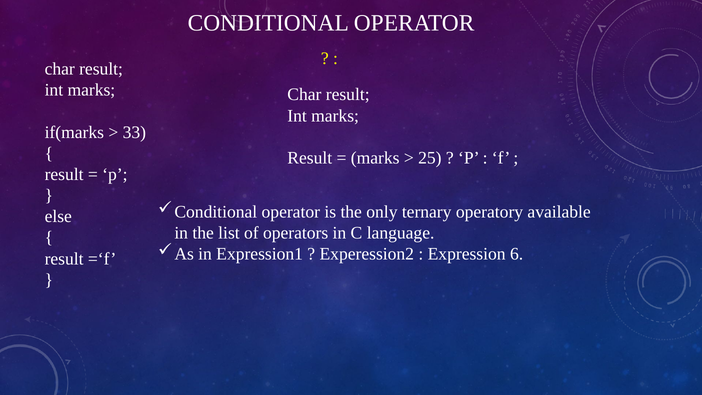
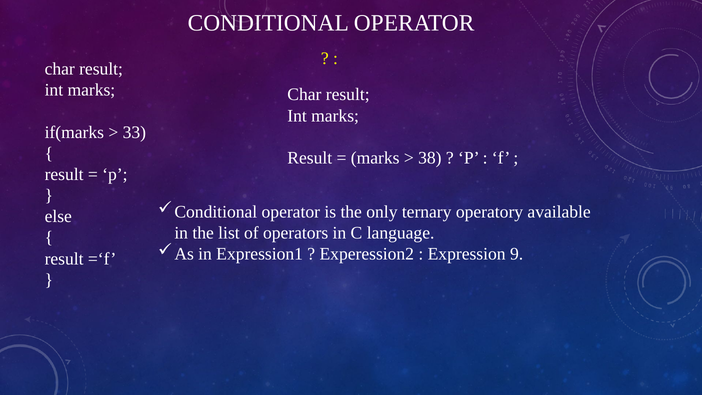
25: 25 -> 38
6: 6 -> 9
